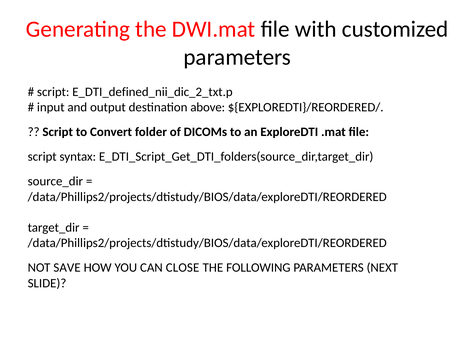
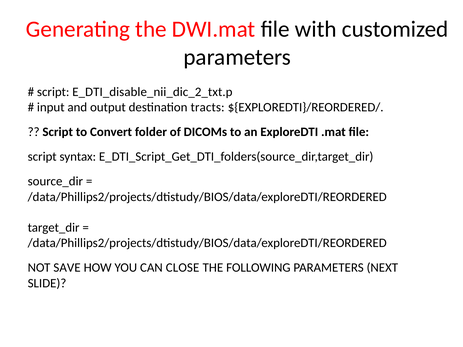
E_DTI_defined_nii_dic_2_txt.p: E_DTI_defined_nii_dic_2_txt.p -> E_DTI_disable_nii_dic_2_txt.p
above: above -> tracts
